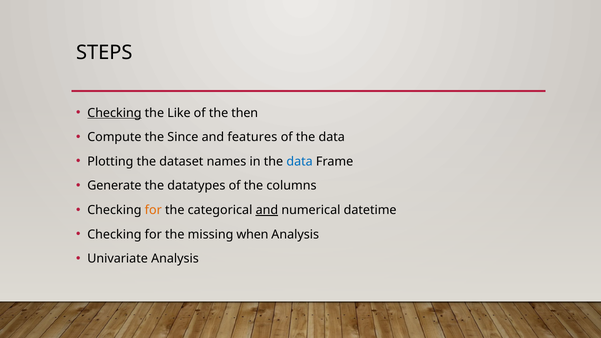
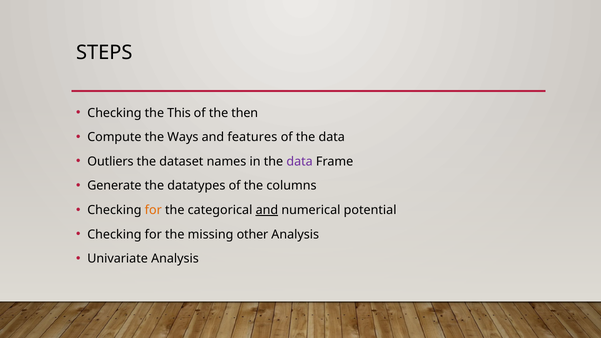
Checking at (114, 113) underline: present -> none
Like: Like -> This
Since: Since -> Ways
Plotting: Plotting -> Outliers
data at (300, 162) colour: blue -> purple
datetime: datetime -> potential
when: when -> other
